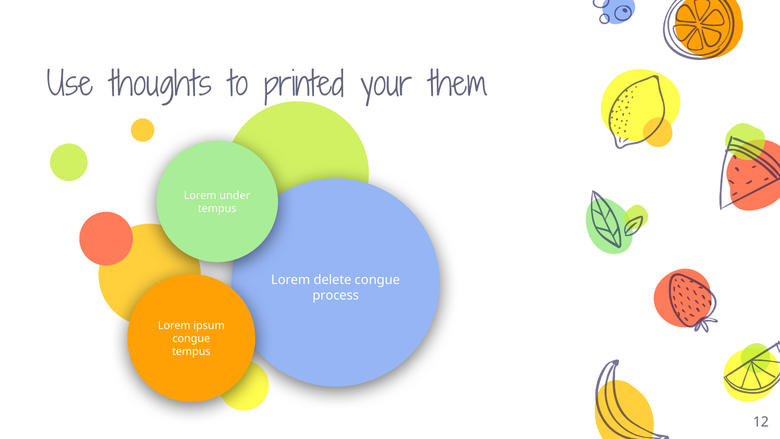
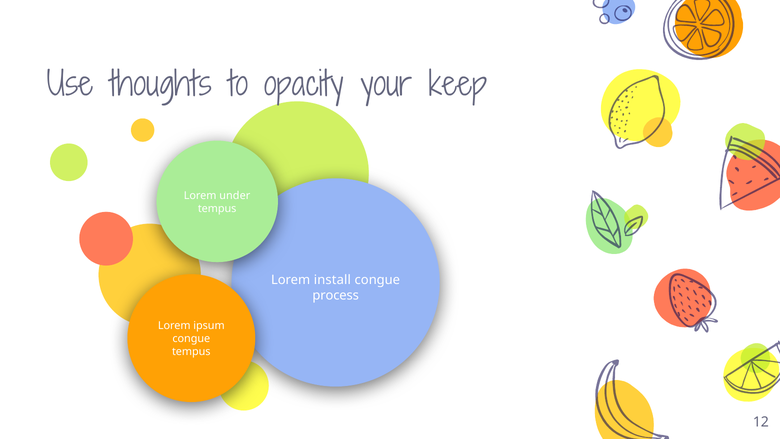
printed: printed -> opacity
them: them -> keep
delete: delete -> install
